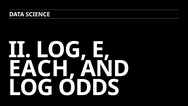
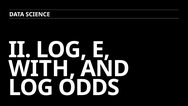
EACH: EACH -> WITH
